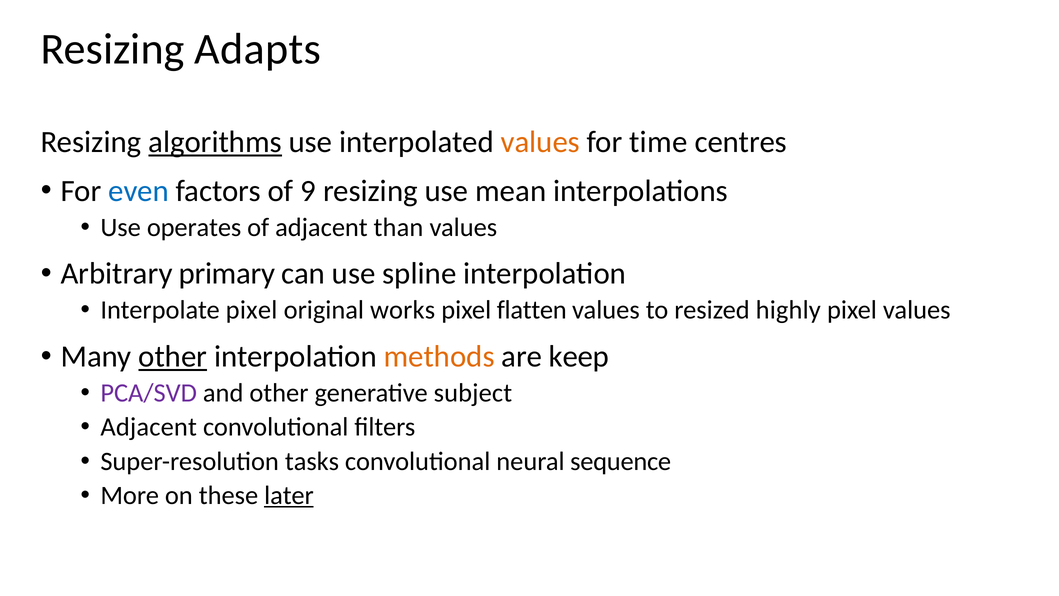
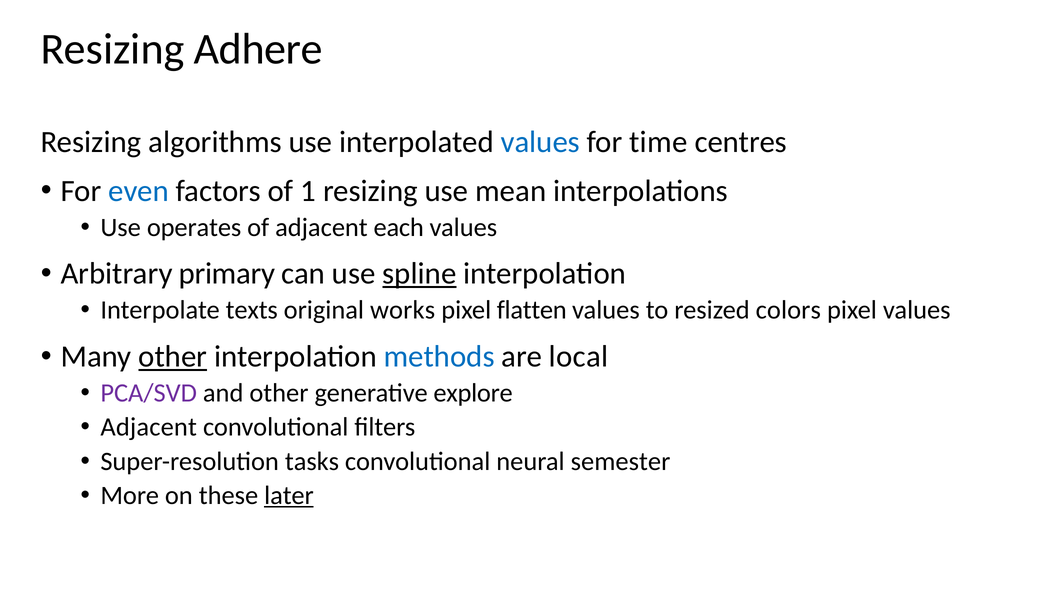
Adapts: Adapts -> Adhere
algorithms underline: present -> none
values at (540, 142) colour: orange -> blue
9: 9 -> 1
than: than -> each
spline underline: none -> present
Interpolate pixel: pixel -> texts
highly: highly -> colors
methods colour: orange -> blue
keep: keep -> local
subject: subject -> explore
sequence: sequence -> semester
